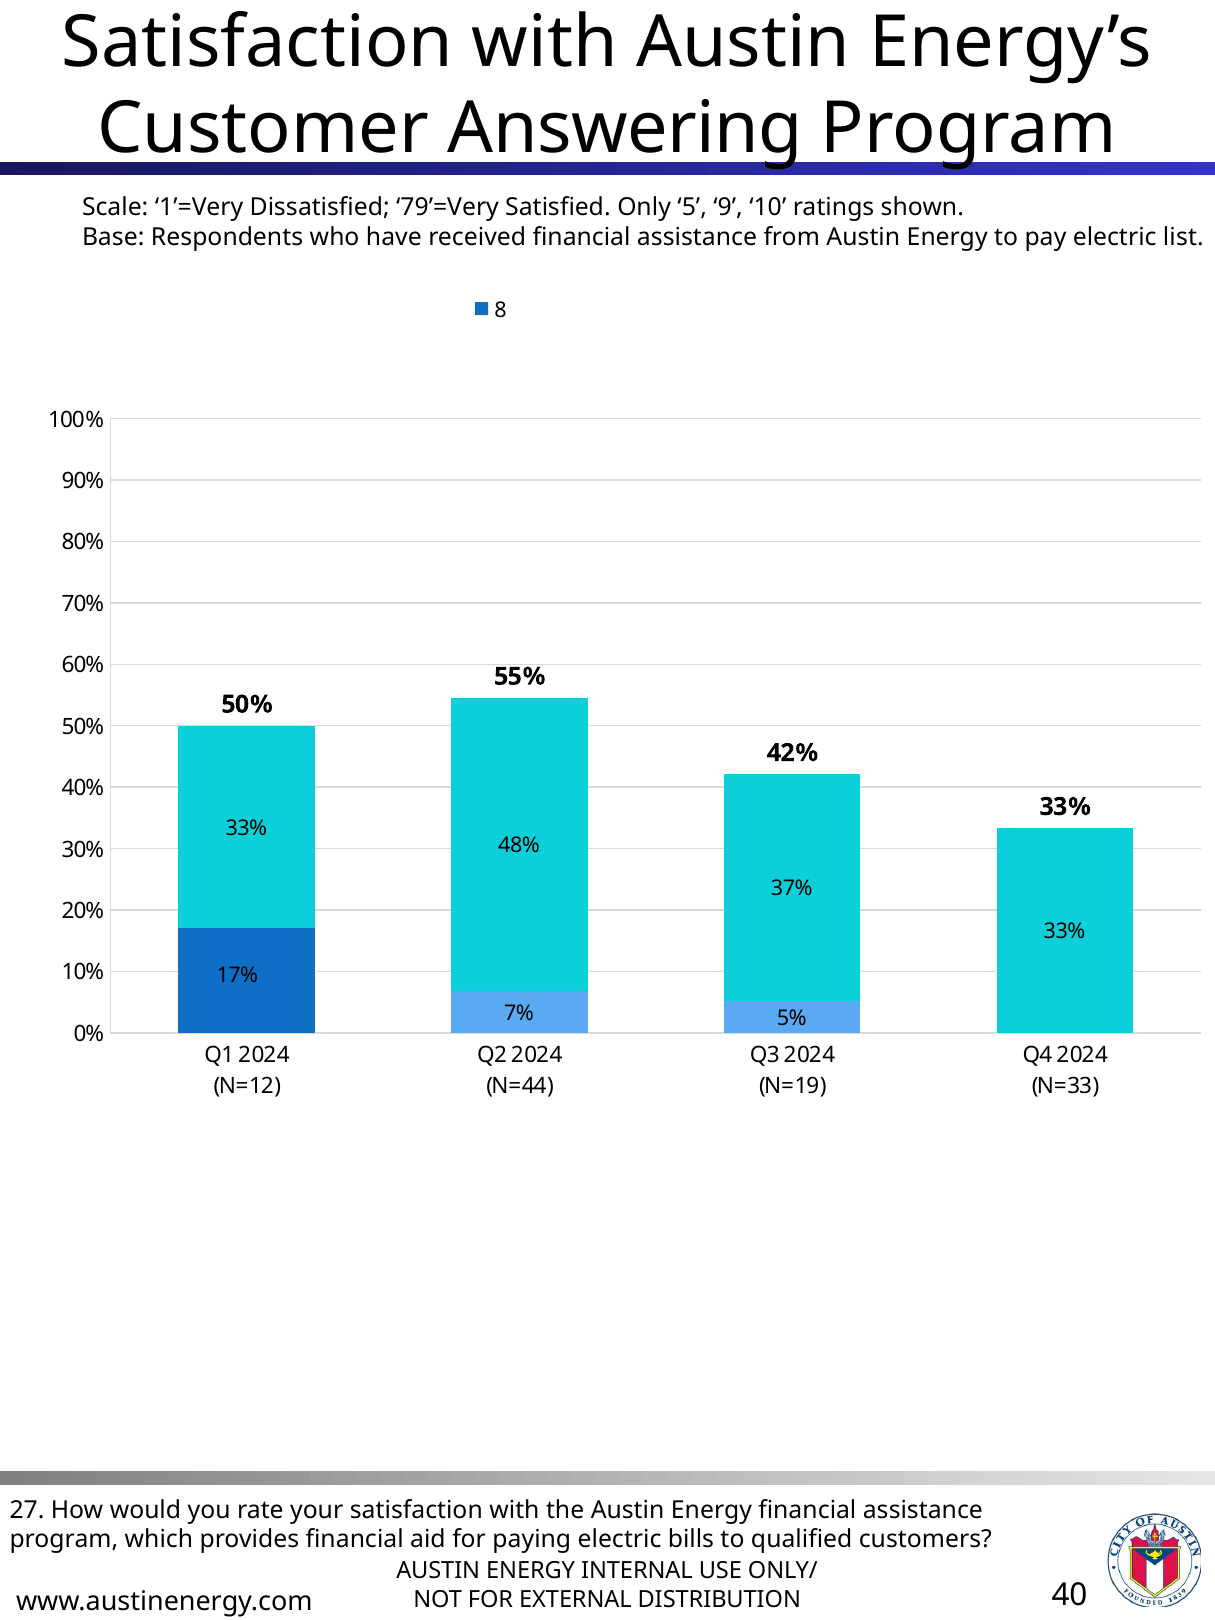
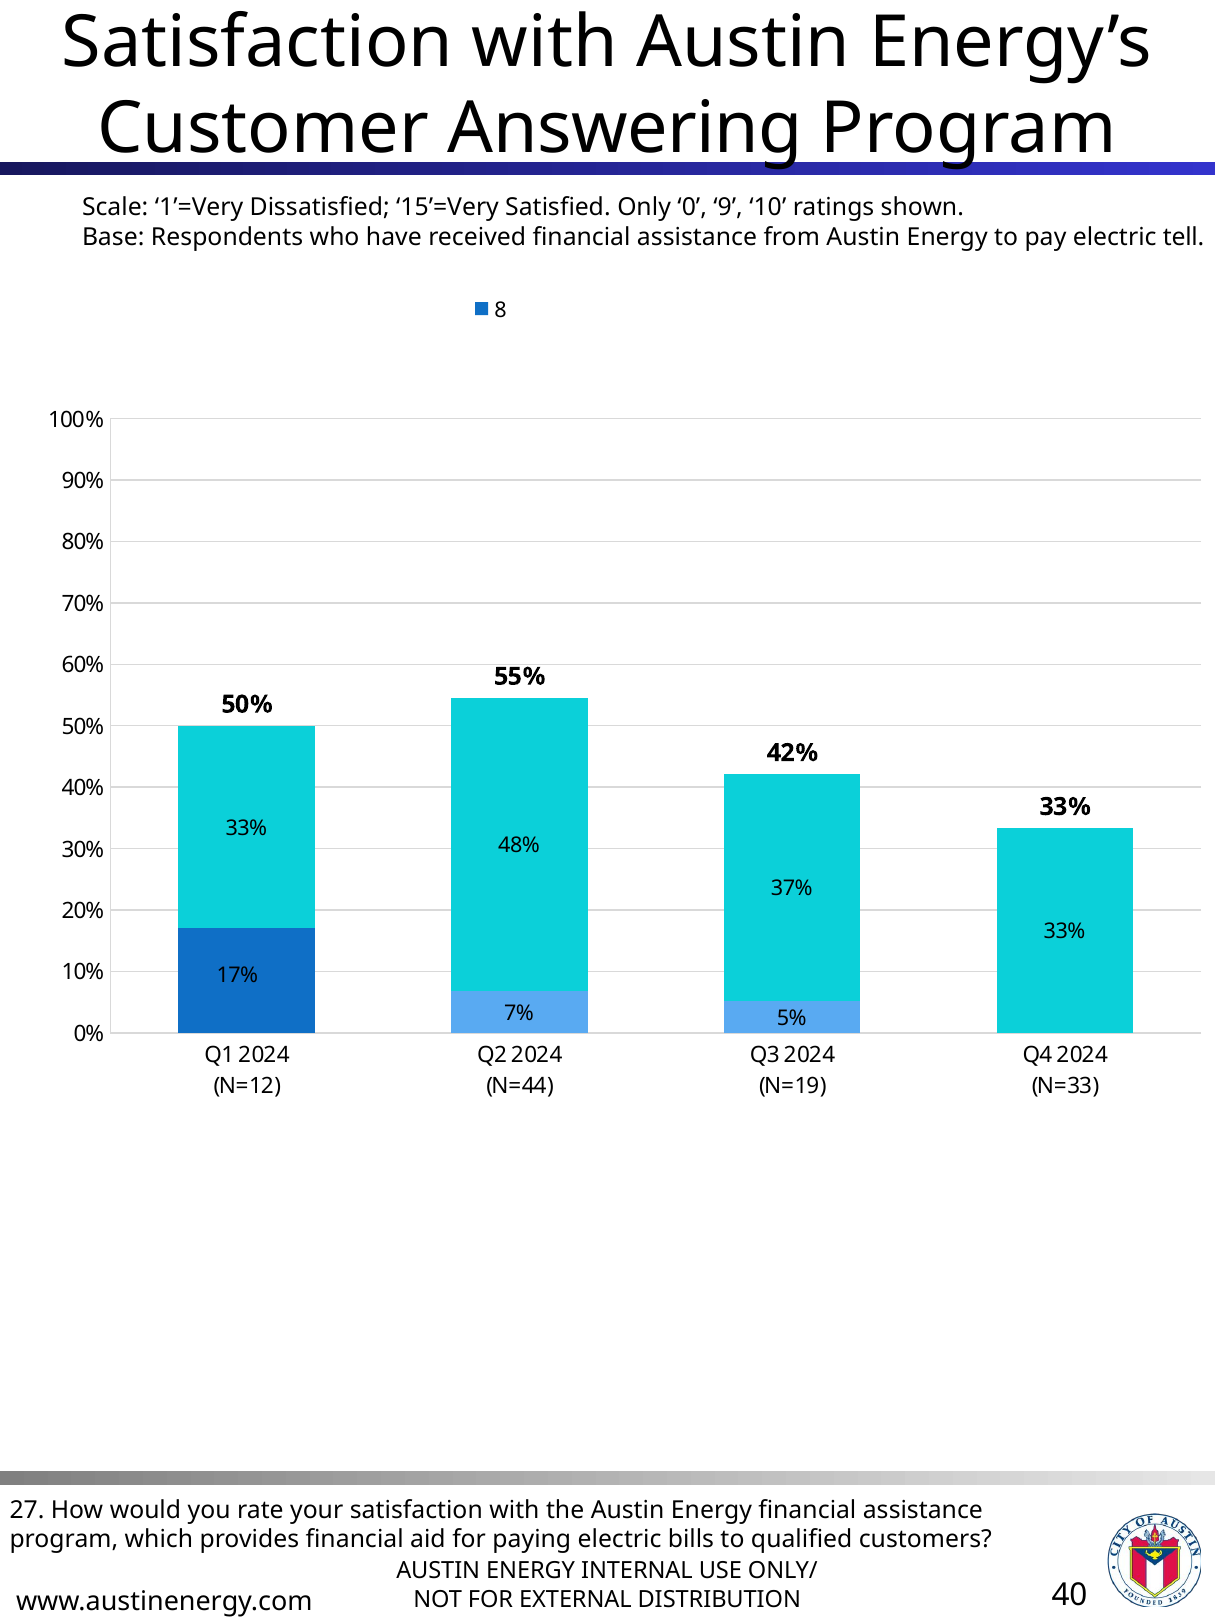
79’=Very: 79’=Very -> 15’=Very
5: 5 -> 0
list: list -> tell
